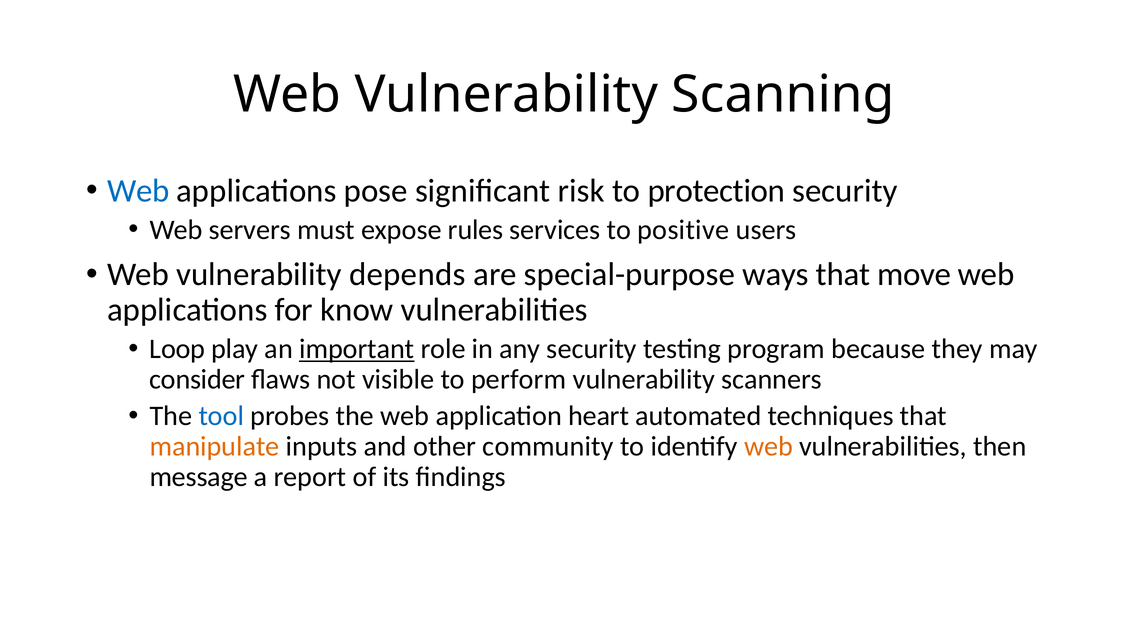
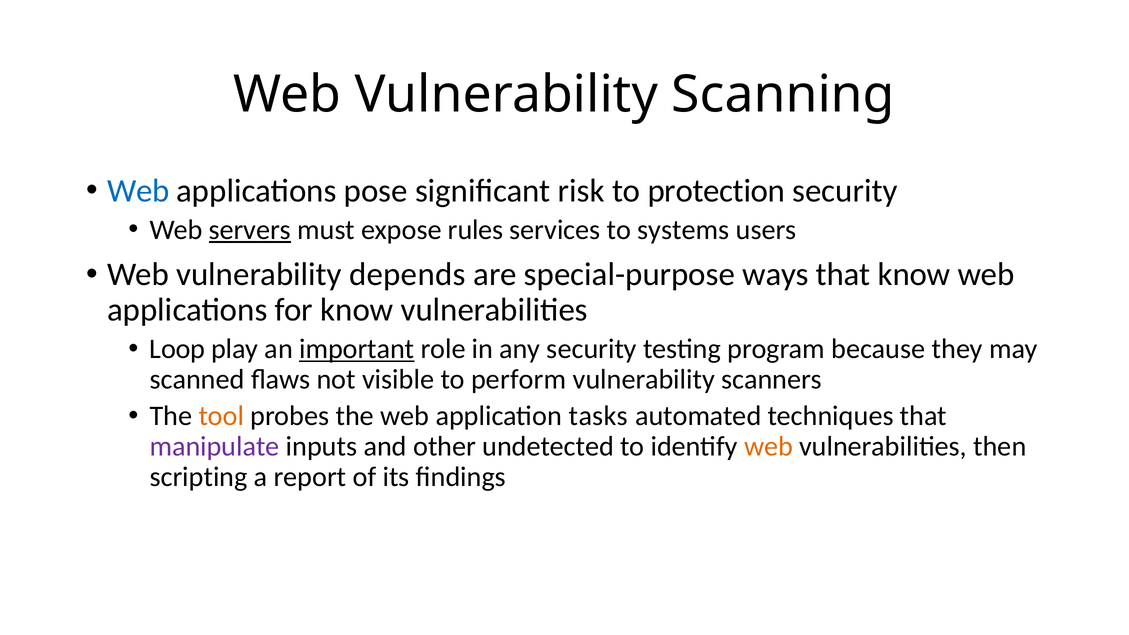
servers underline: none -> present
positive: positive -> systems
that move: move -> know
consider: consider -> scanned
tool colour: blue -> orange
heart: heart -> tasks
manipulate colour: orange -> purple
community: community -> undetected
message: message -> scripting
